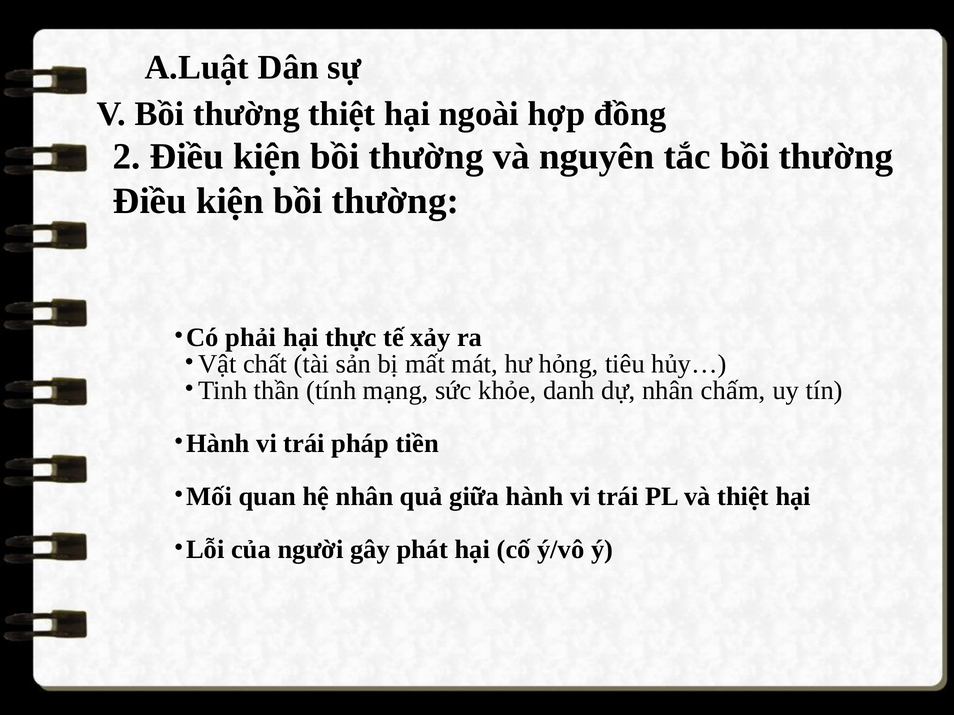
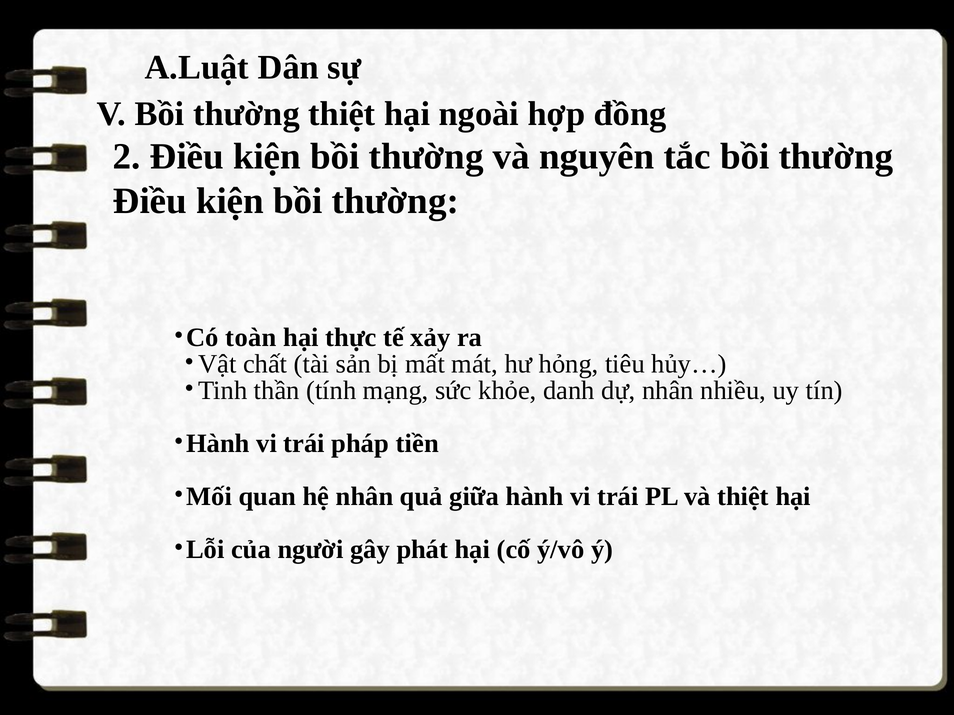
phải: phải -> toàn
chấm: chấm -> nhiều
